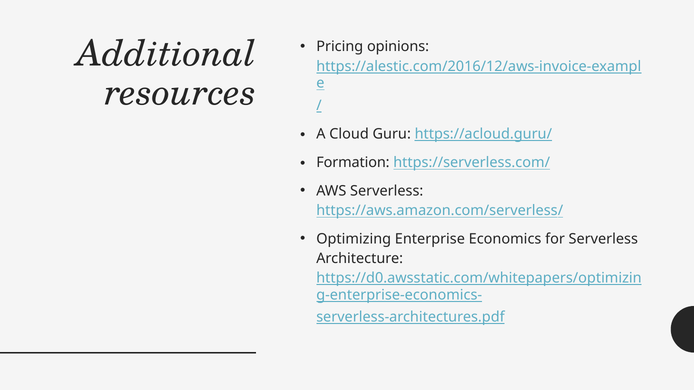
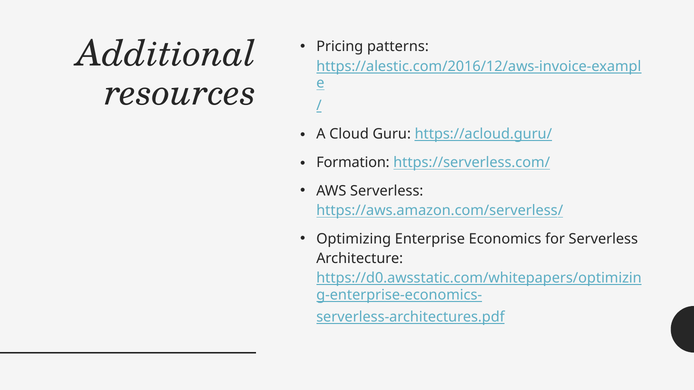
opinions: opinions -> patterns
